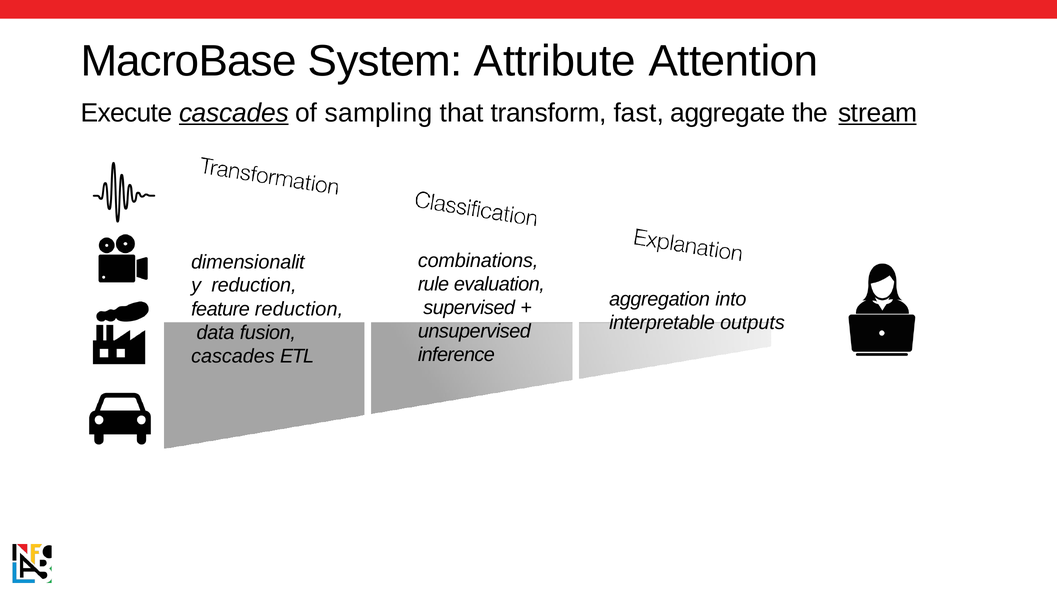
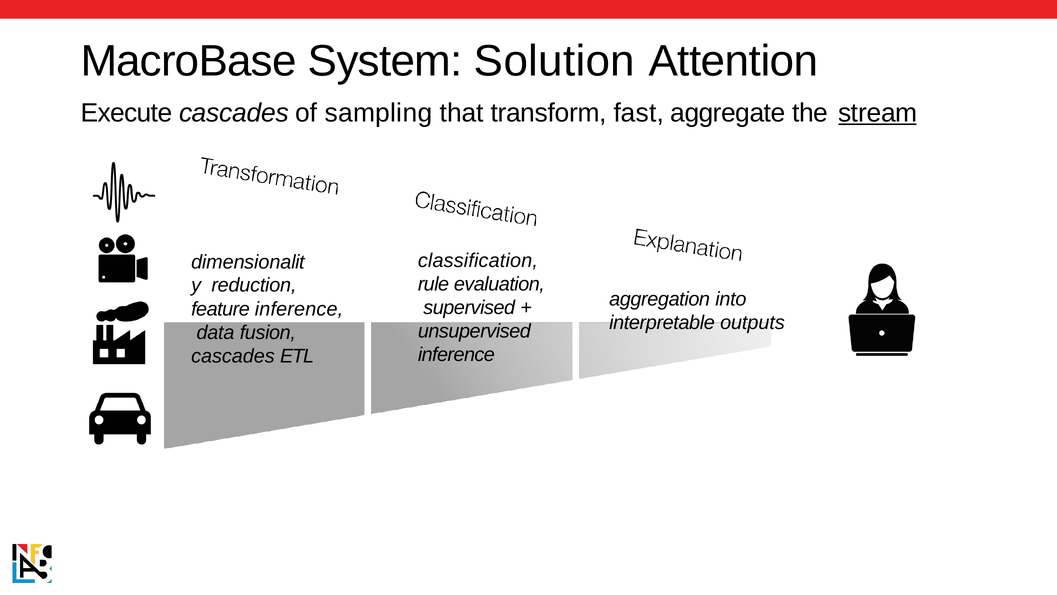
Attribute: Attribute -> Solution
cascades at (234, 113) underline: present -> none
combinations: combinations -> classification
feature reduction: reduction -> inference
